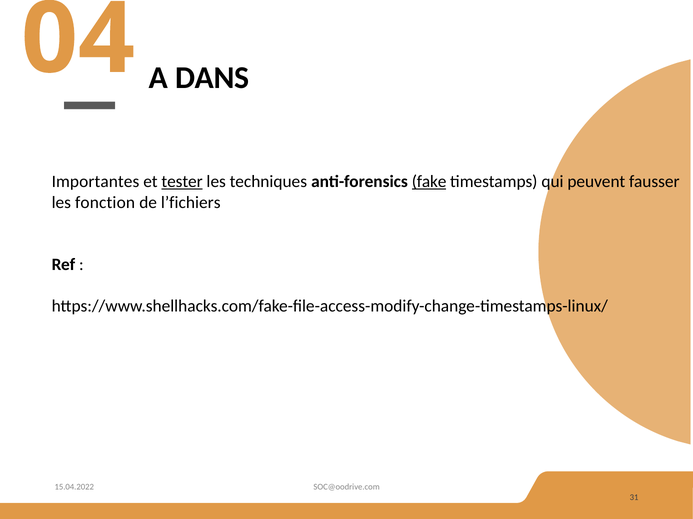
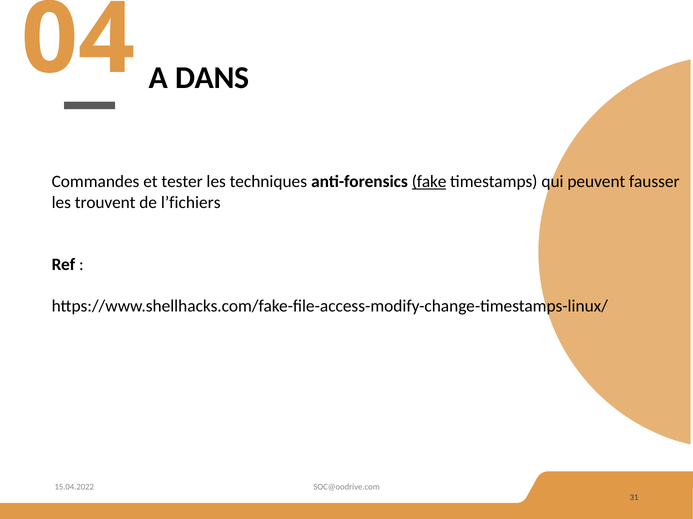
Importantes: Importantes -> Commandes
tester underline: present -> none
fonction: fonction -> trouvent
